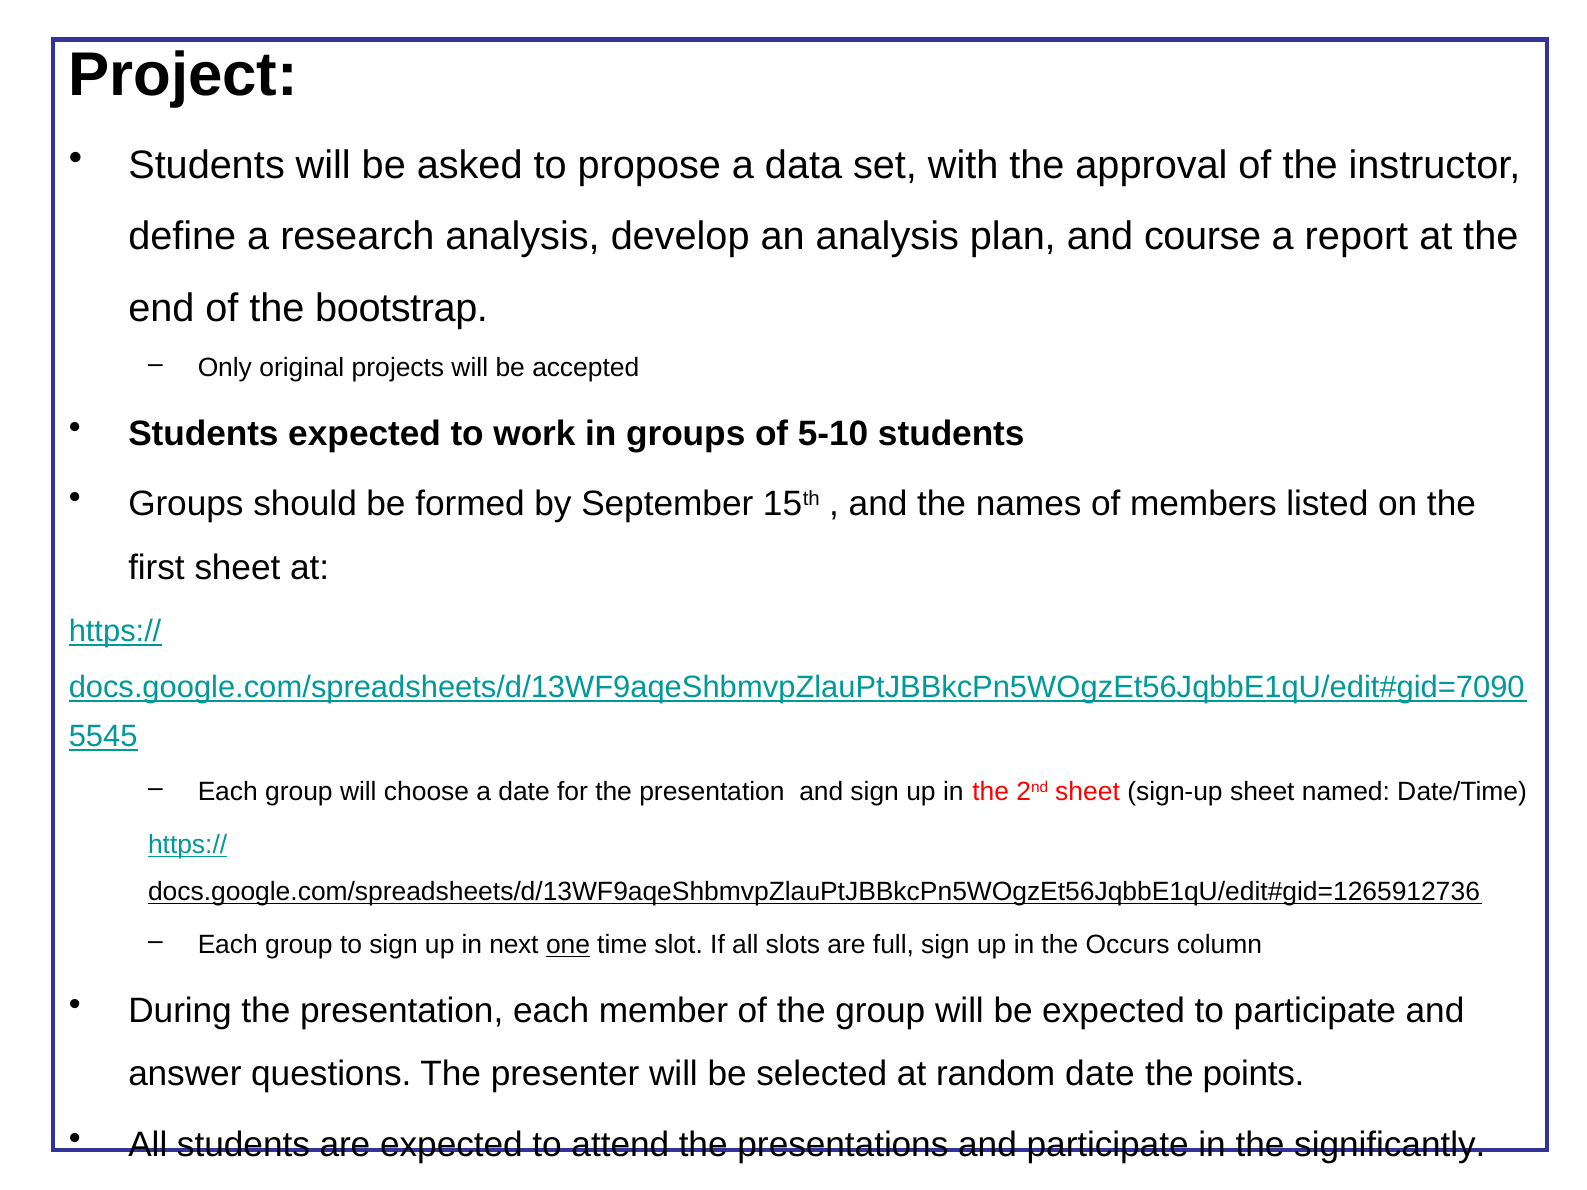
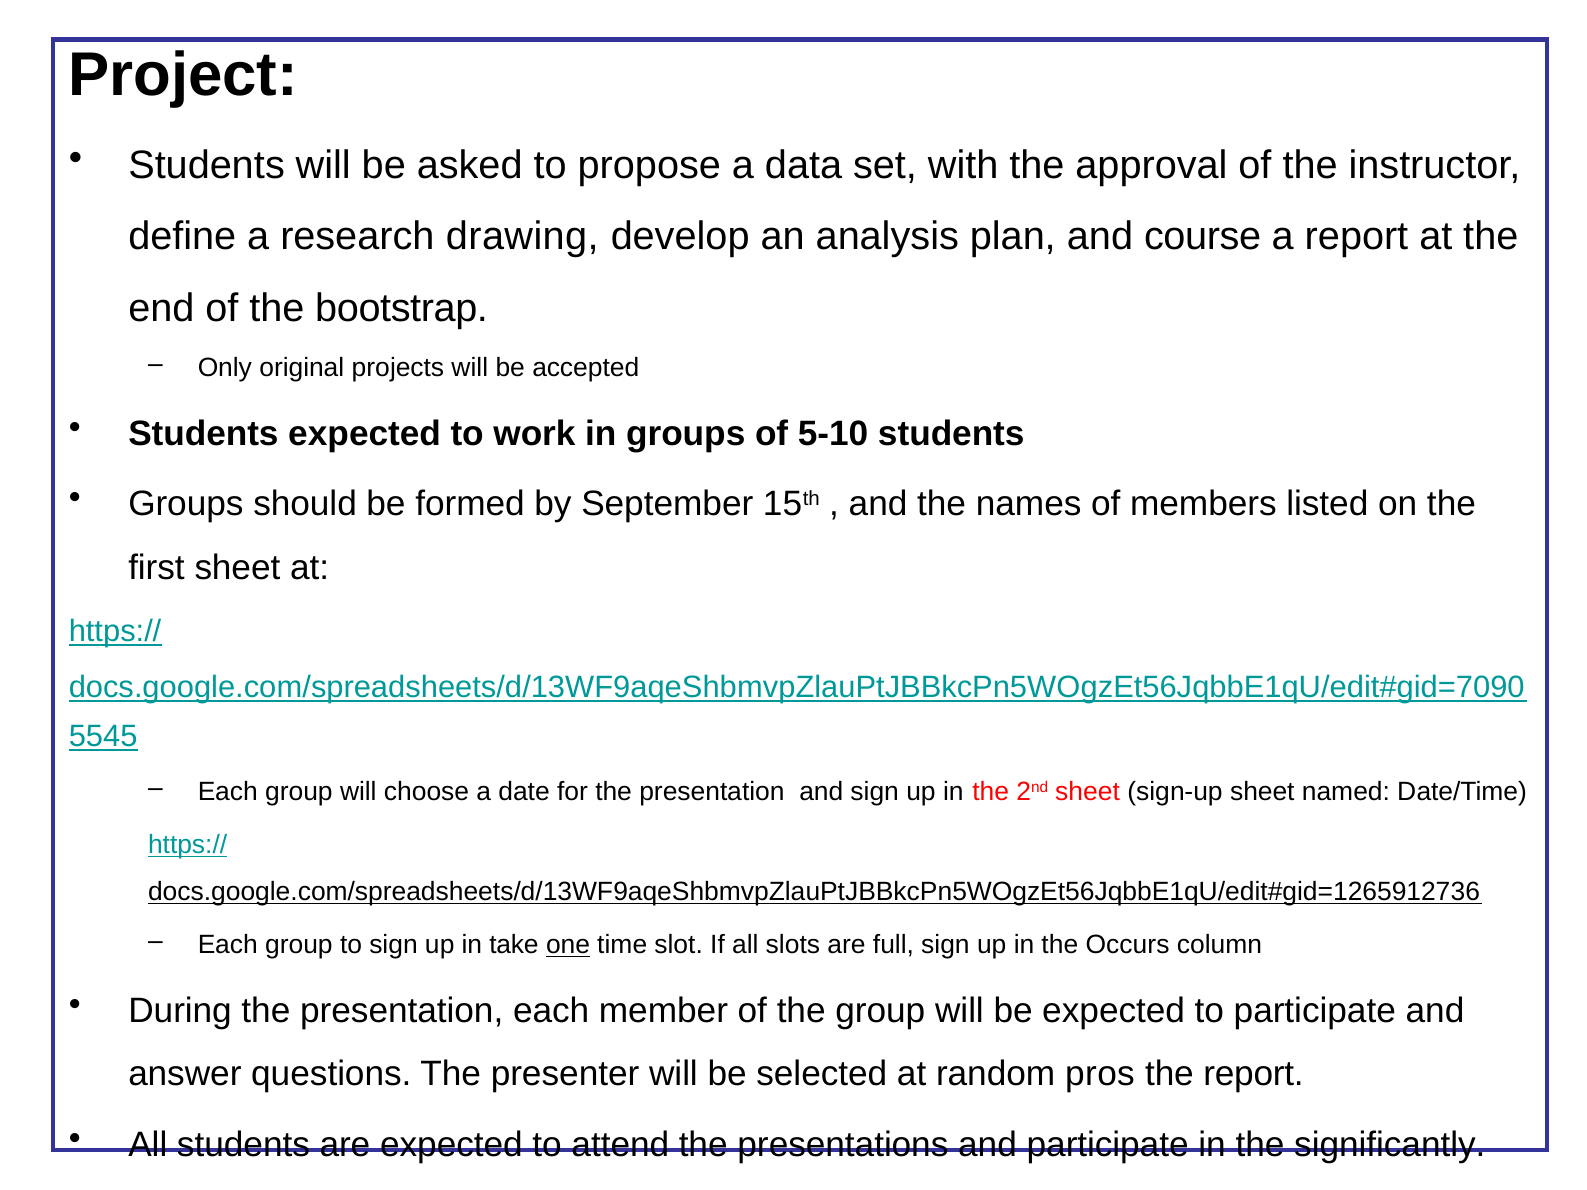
research analysis: analysis -> drawing
next: next -> take
random date: date -> pros
the points: points -> report
